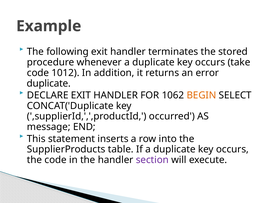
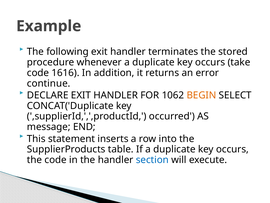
1012: 1012 -> 1616
duplicate at (49, 83): duplicate -> continue
section colour: purple -> blue
